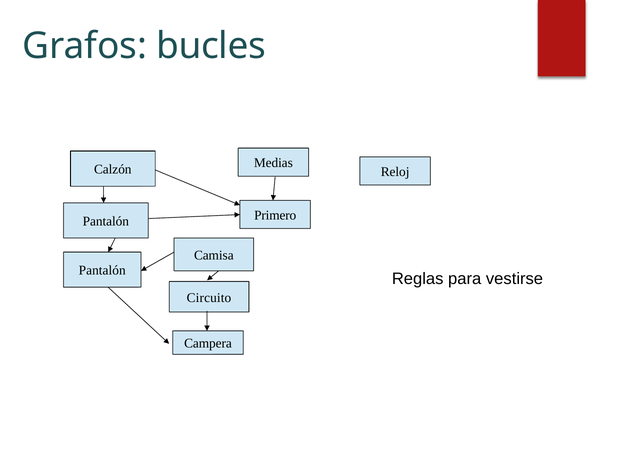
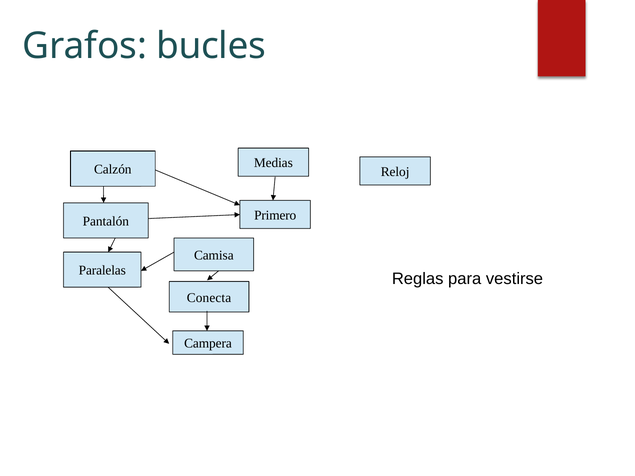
Pantalón at (102, 271): Pantalón -> Paralelas
Circuito: Circuito -> Conecta
